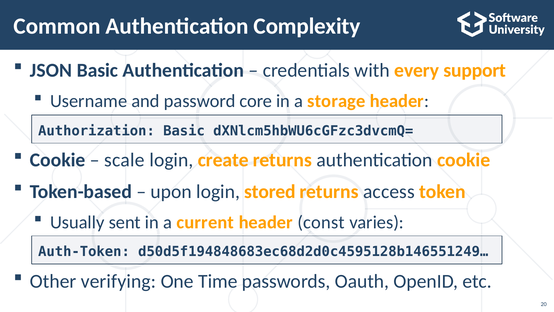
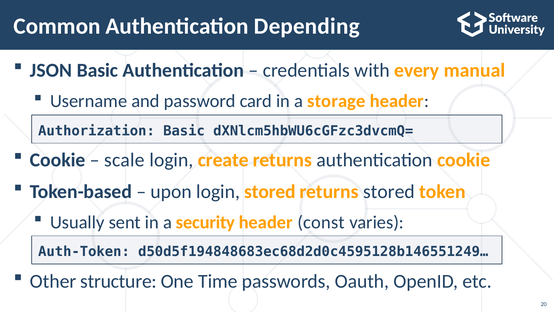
Complexity: Complexity -> Depending
support: support -> manual
core: core -> card
returns access: access -> stored
current: current -> security
verifying: verifying -> structure
